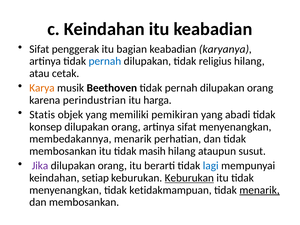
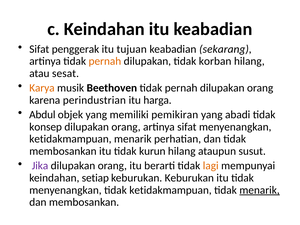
bagian: bagian -> tujuan
karyanya: karyanya -> sekarang
pernah at (105, 61) colour: blue -> orange
religius: religius -> korban
cetak: cetak -> sesat
Statis: Statis -> Abdul
membedakannya at (70, 139): membedakannya -> ketidakmampuan
masih: masih -> kurun
lagi colour: blue -> orange
Keburukan at (189, 178) underline: present -> none
